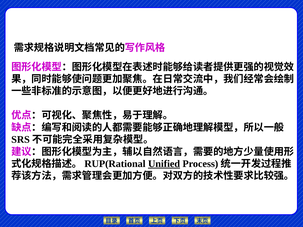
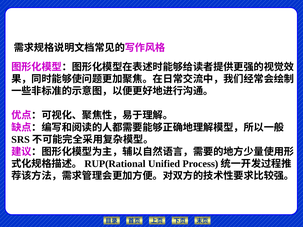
Unified underline: present -> none
